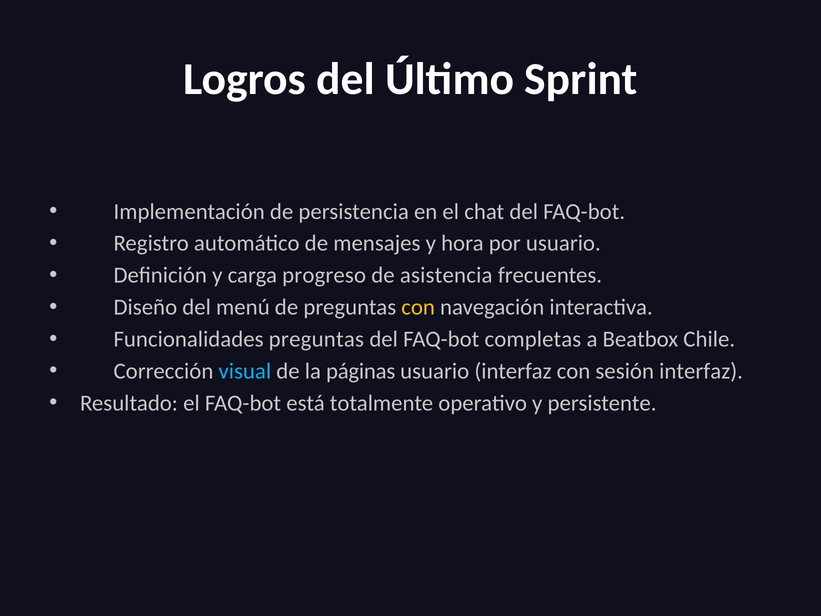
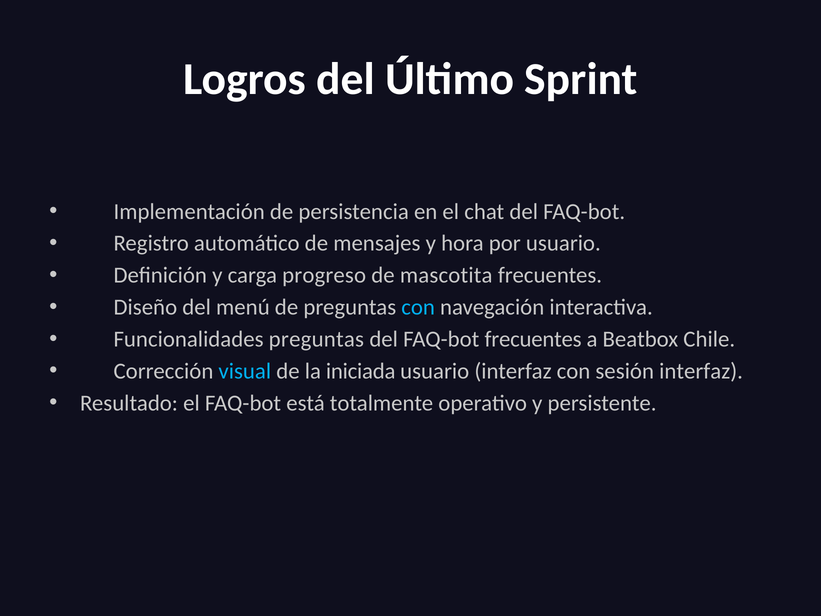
asistencia: asistencia -> mascotita
con at (418, 307) colour: yellow -> light blue
FAQ-bot completas: completas -> frecuentes
páginas: páginas -> iniciada
